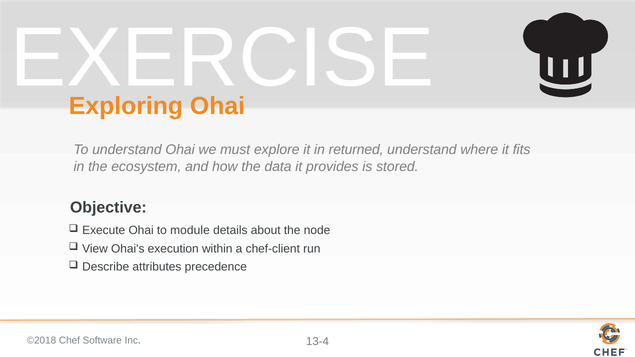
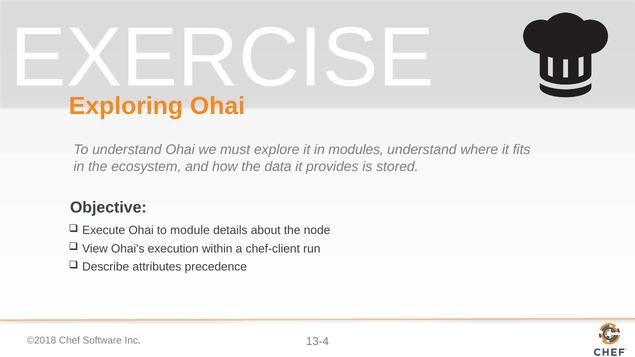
returned: returned -> modules
